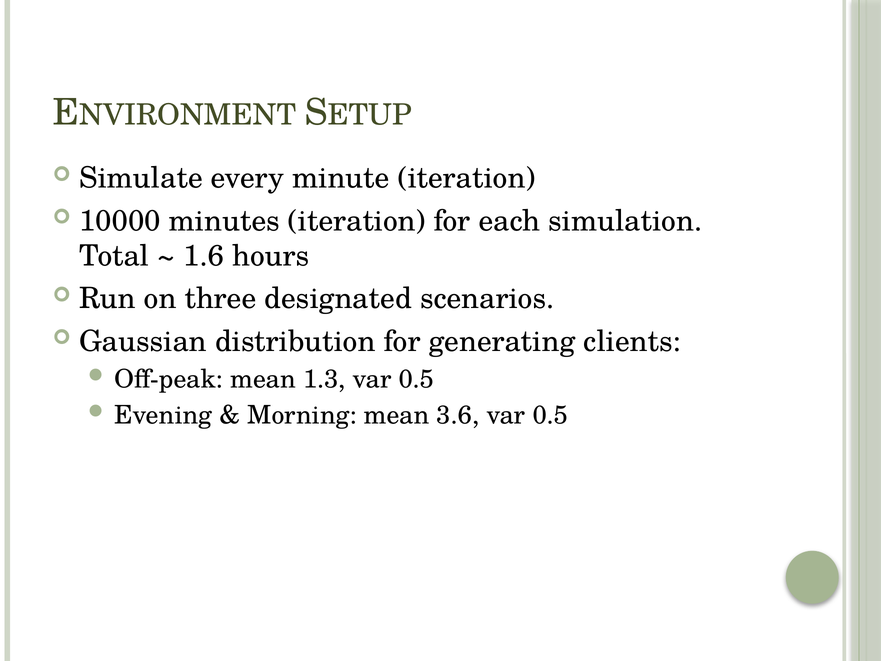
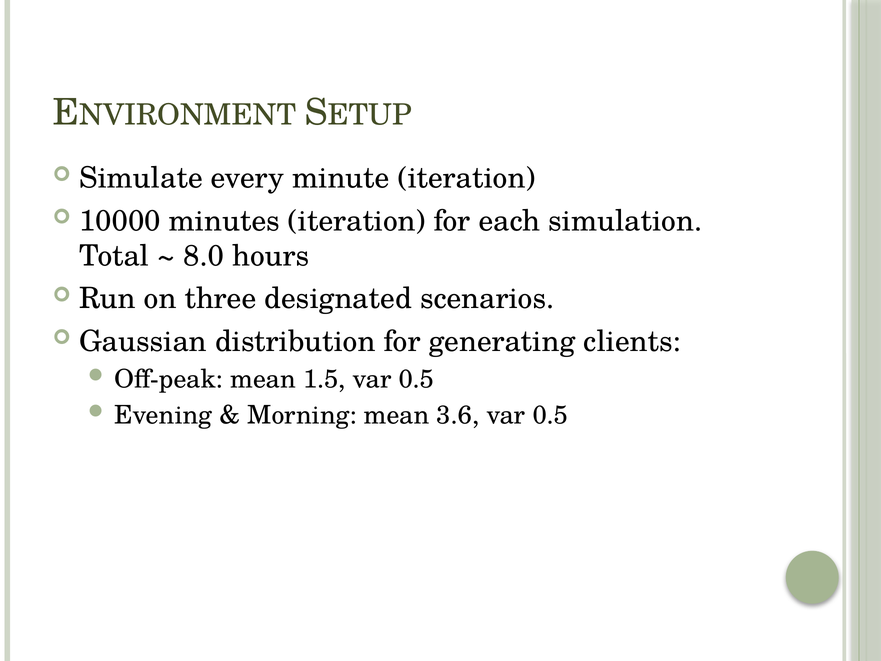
1.6: 1.6 -> 8.0
1.3: 1.3 -> 1.5
